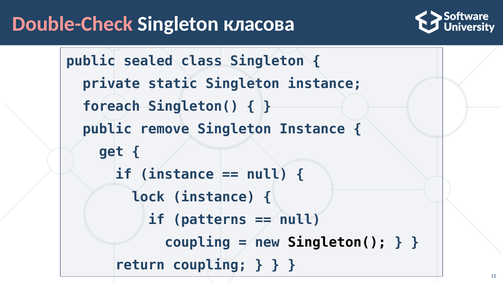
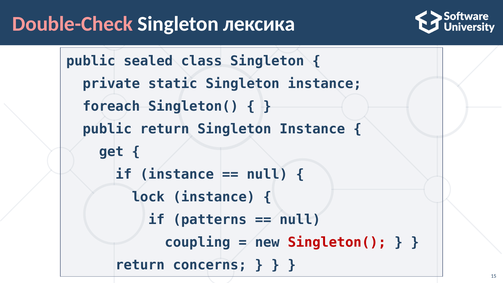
класова: класова -> лексика
public remove: remove -> return
Singleton( at (337, 242) colour: black -> red
return coupling: coupling -> concerns
